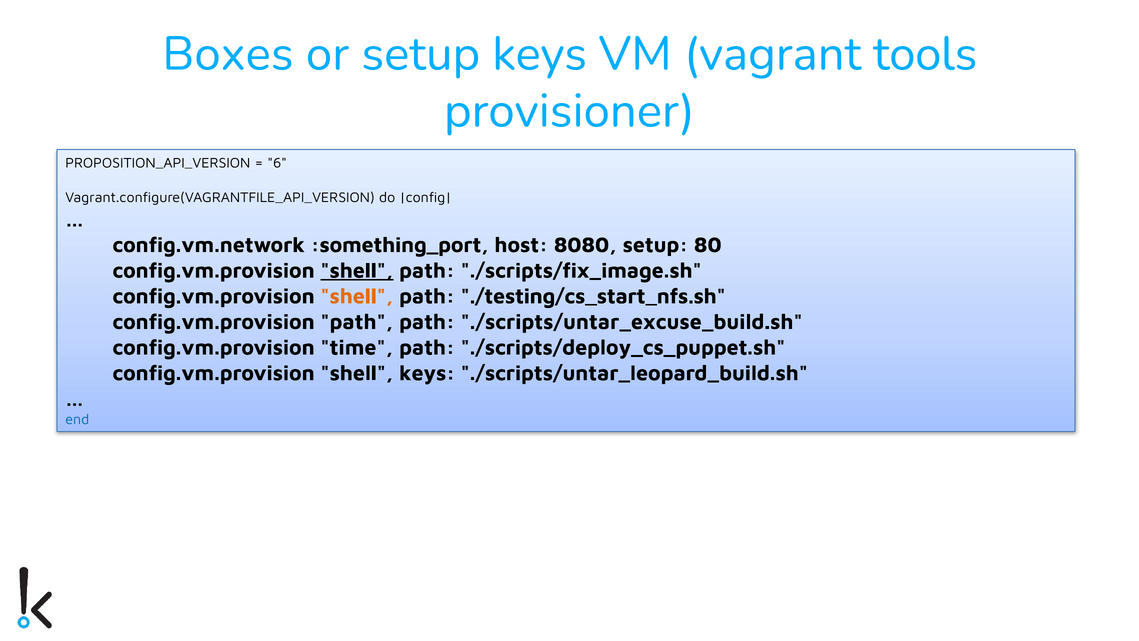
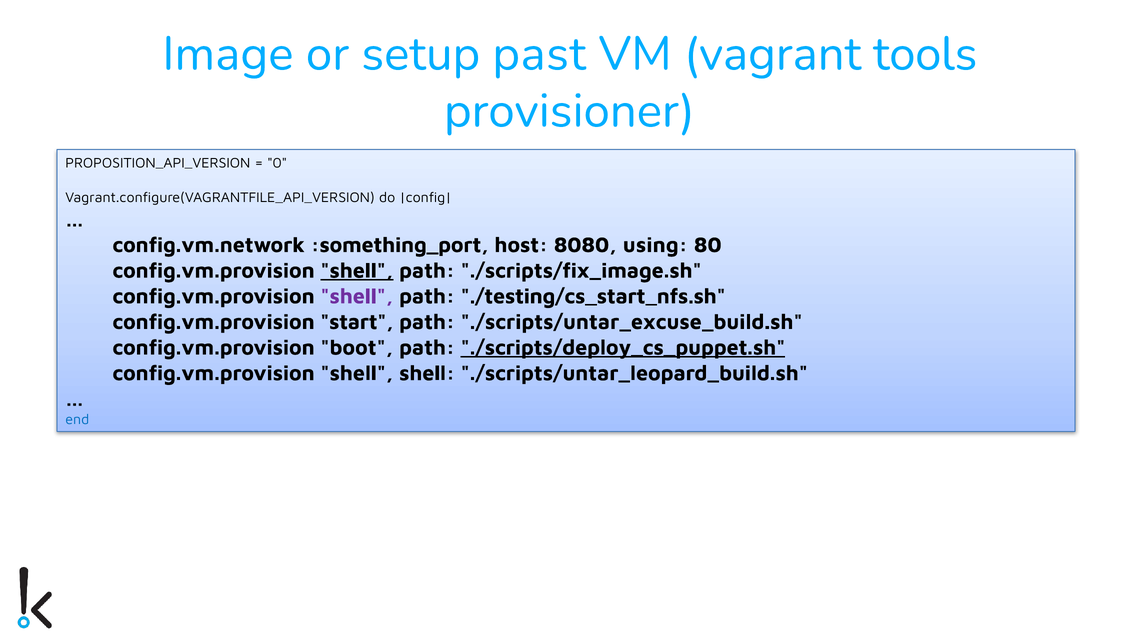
Boxes: Boxes -> Image
setup keys: keys -> past
6: 6 -> 0
8080 setup: setup -> using
shell at (357, 296) colour: orange -> purple
config.vm.provision path: path -> start
time: time -> boot
./scripts/deploy_cs_puppet.sh underline: none -> present
shell keys: keys -> shell
